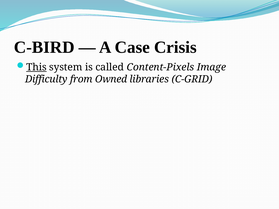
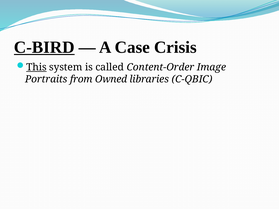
C-BIRD underline: none -> present
Content-Pixels: Content-Pixels -> Content-Order
Difficulty: Difficulty -> Portraits
C-GRID: C-GRID -> C-QBIC
